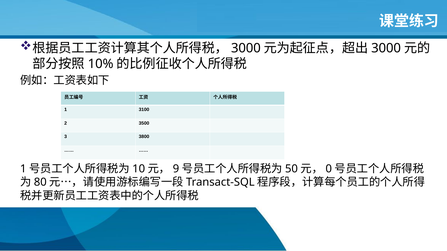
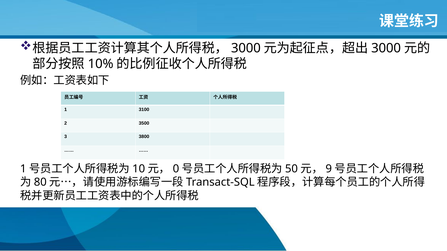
9: 9 -> 0
0: 0 -> 9
